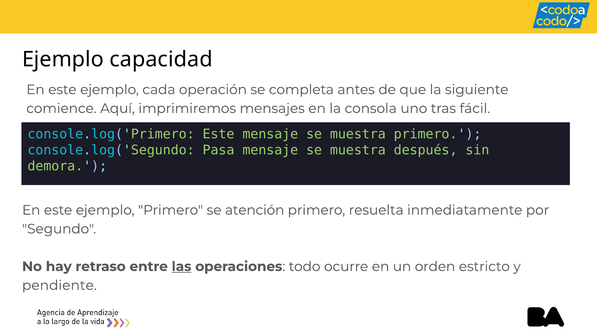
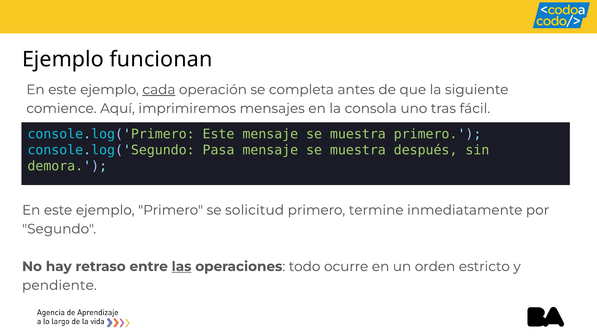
capacidad: capacidad -> funcionan
cada underline: none -> present
atención: atención -> solicitud
resuelta: resuelta -> termine
